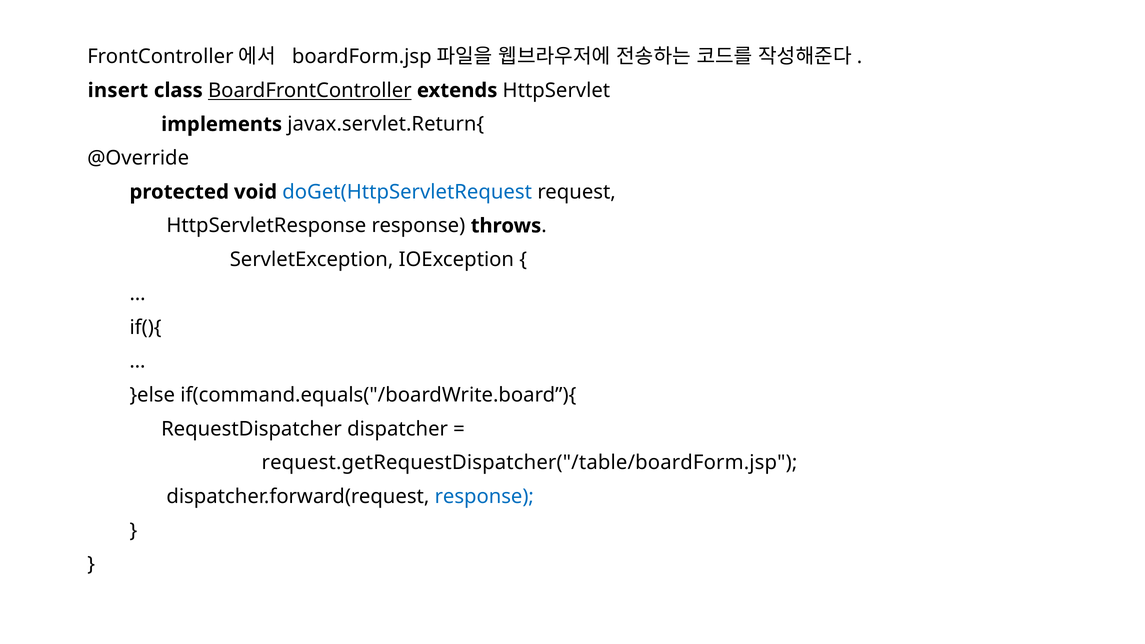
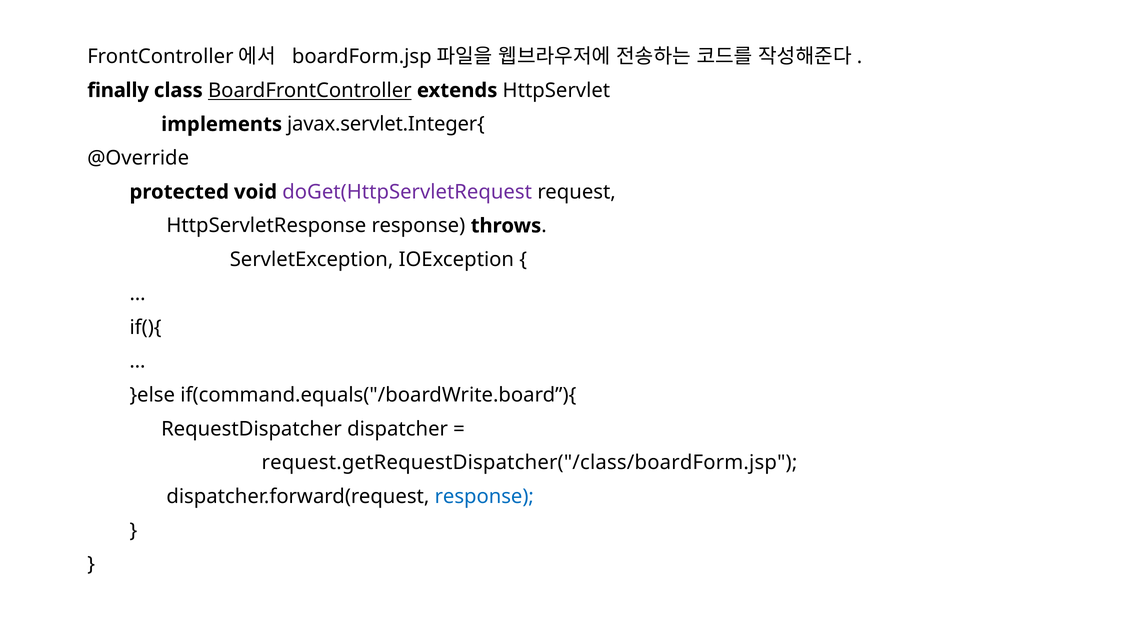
insert: insert -> finally
javax.servlet.Return{: javax.servlet.Return{ -> javax.servlet.Integer{
doGet(HttpServletRequest colour: blue -> purple
request.getRequestDispatcher("/table/boardForm.jsp: request.getRequestDispatcher("/table/boardForm.jsp -> request.getRequestDispatcher("/class/boardForm.jsp
